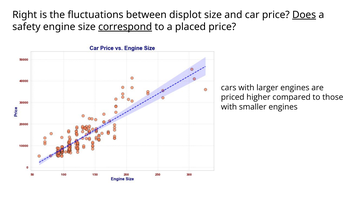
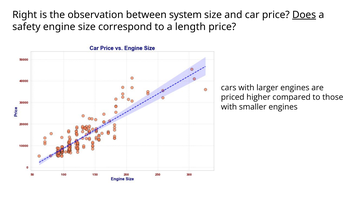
fluctuations: fluctuations -> observation
displot: displot -> system
correspond underline: present -> none
placed: placed -> length
